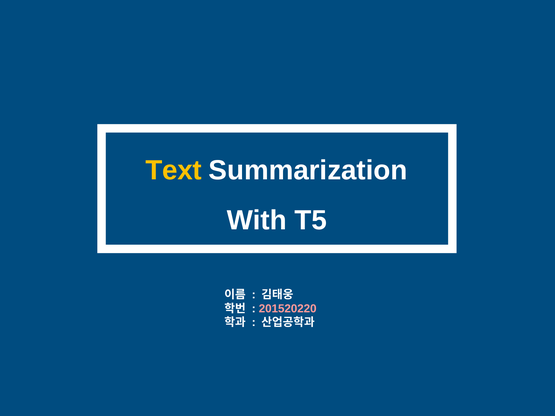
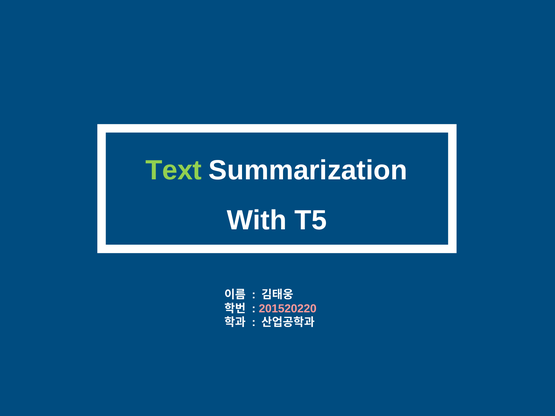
Text colour: yellow -> light green
